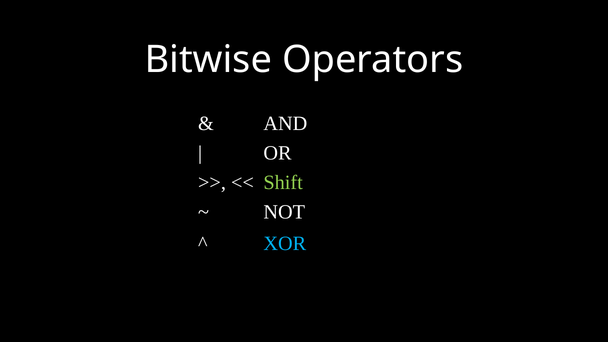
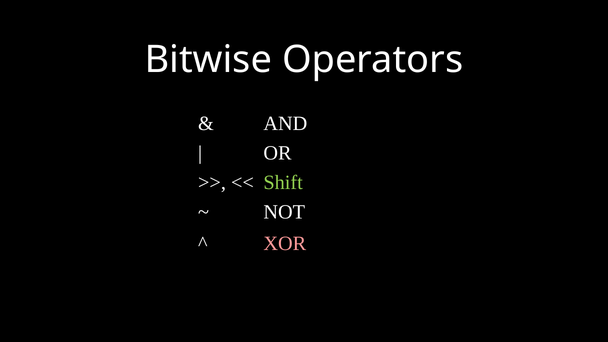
XOR colour: light blue -> pink
